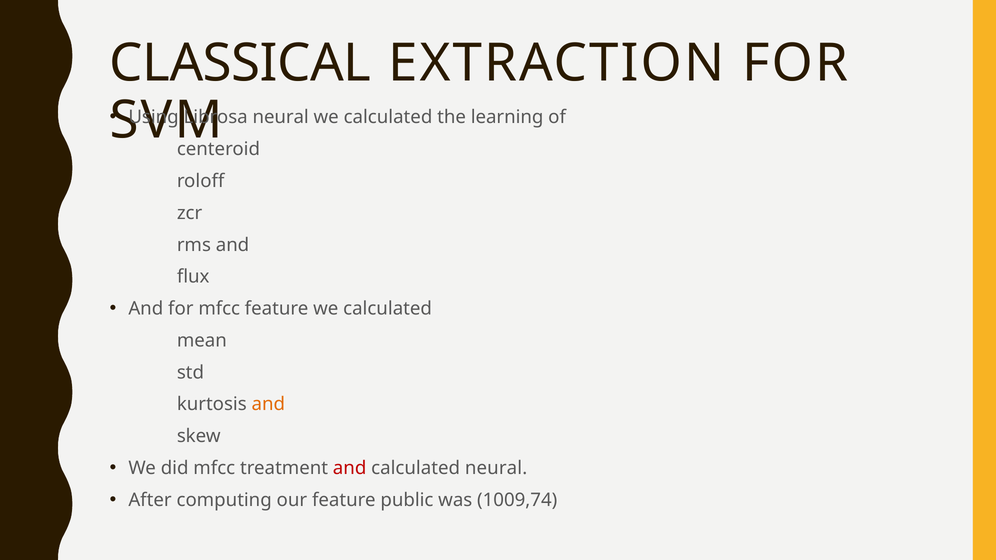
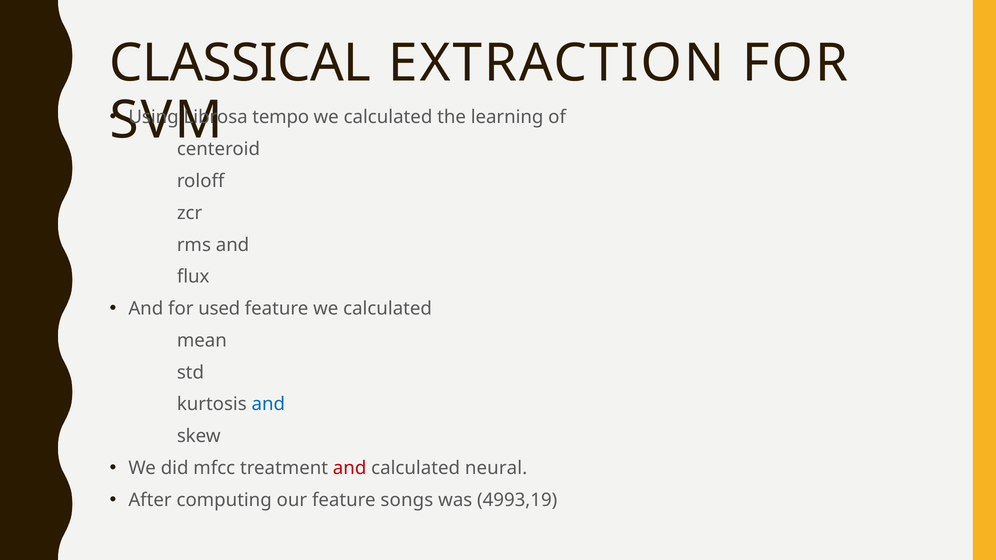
neural at (281, 117): neural -> tempo
for mfcc: mfcc -> used
and at (268, 405) colour: orange -> blue
public: public -> songs
1009,74: 1009,74 -> 4993,19
